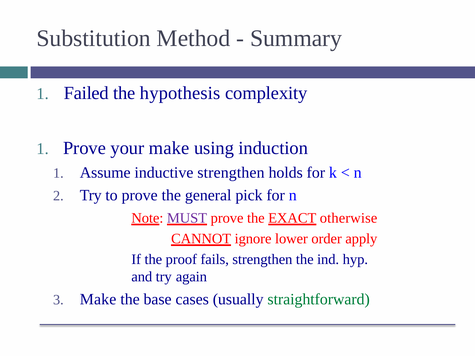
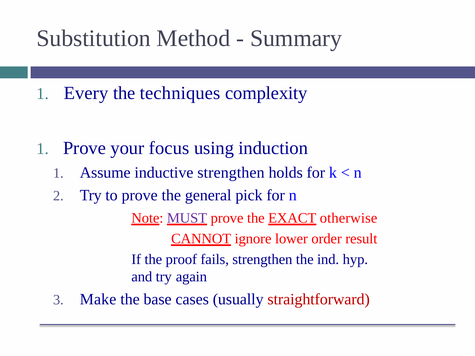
Failed: Failed -> Every
hypothesis: hypothesis -> techniques
your make: make -> focus
apply: apply -> result
straightforward colour: green -> red
